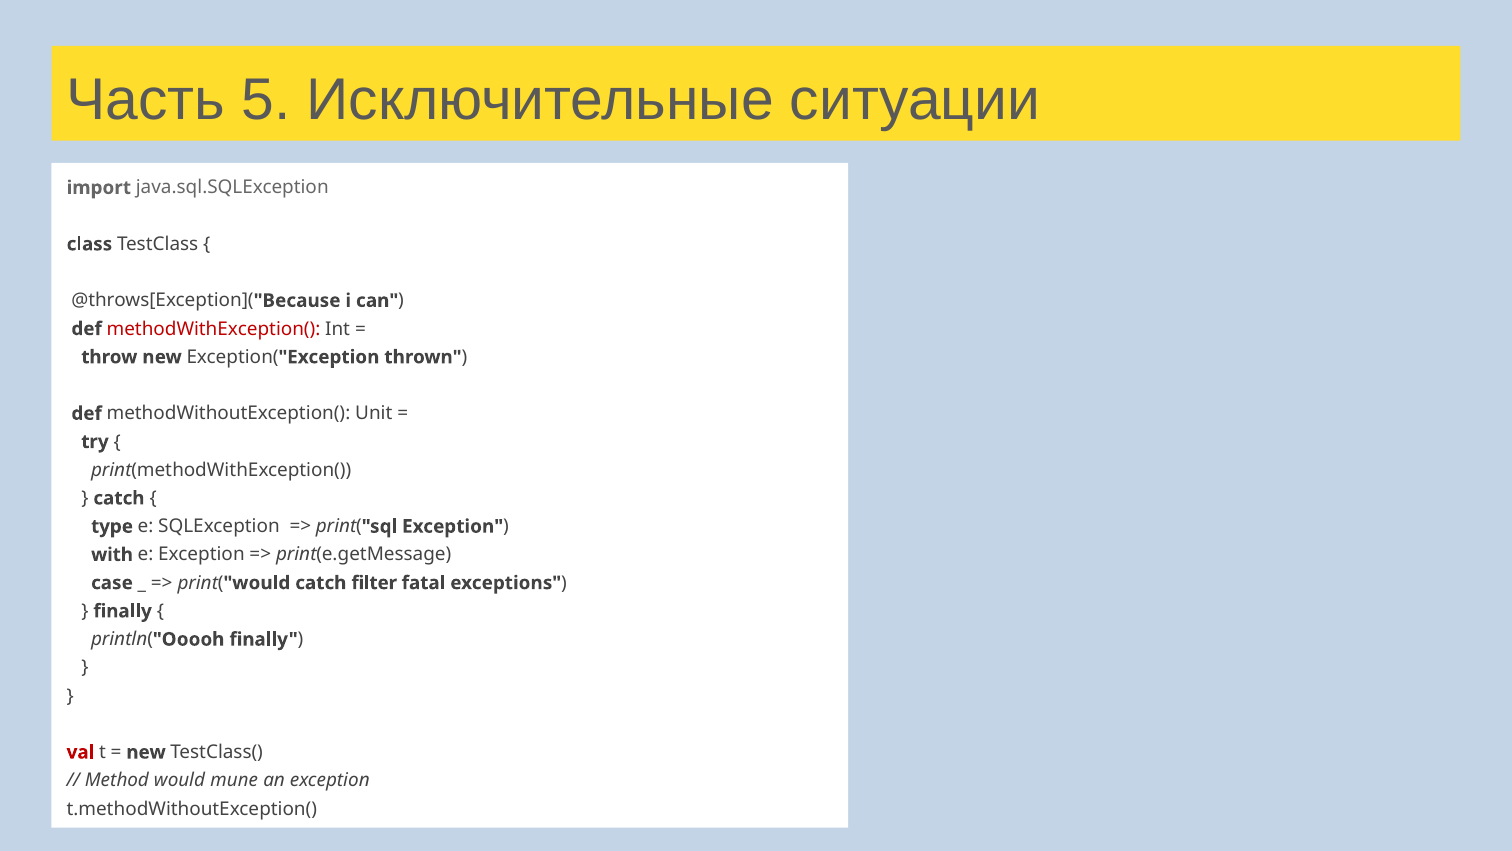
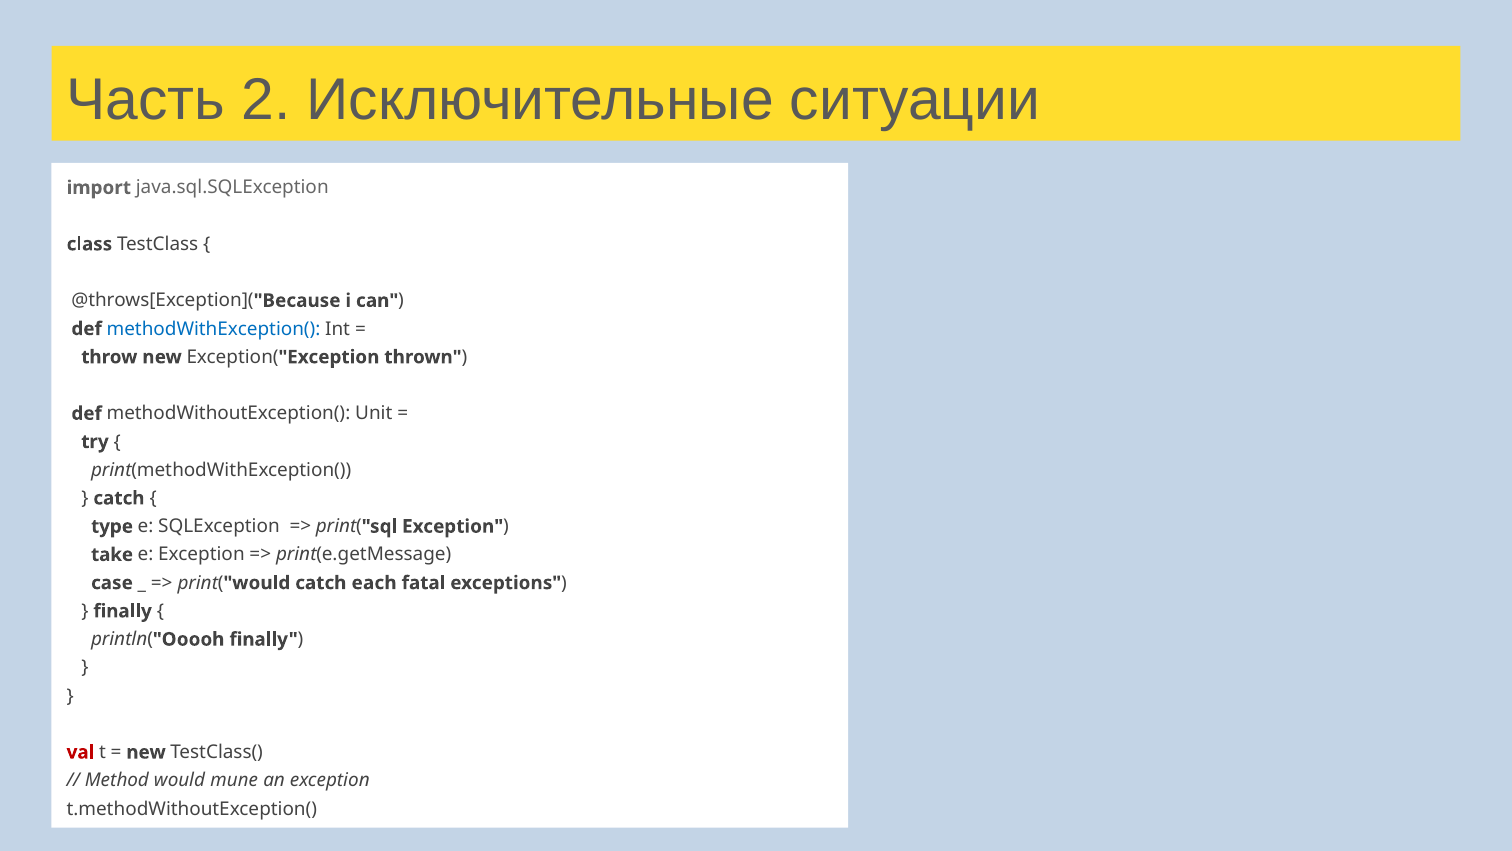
5: 5 -> 2
methodWithException( colour: red -> blue
with: with -> take
filter: filter -> each
